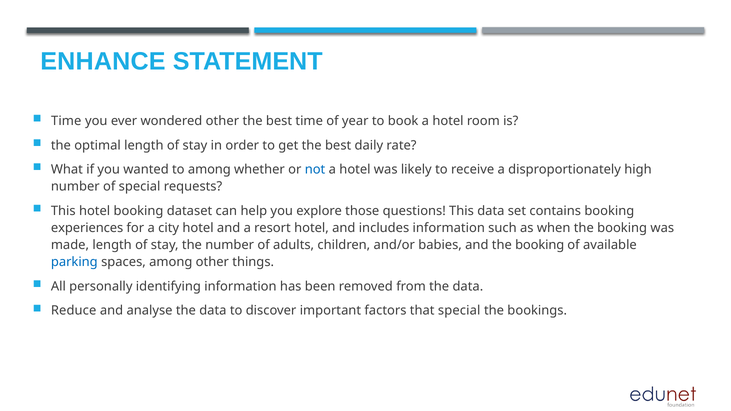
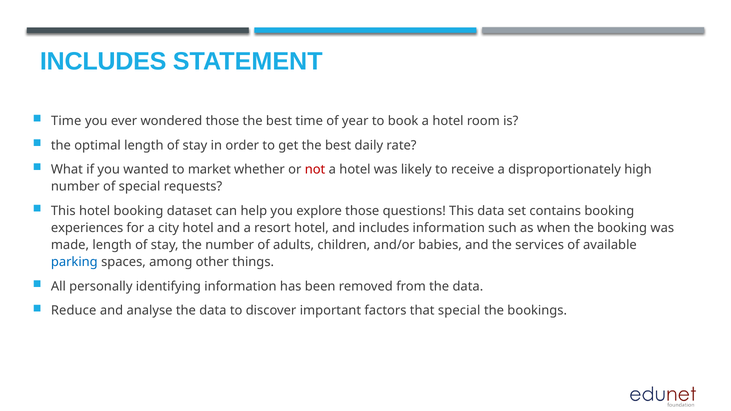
ENHANCE at (103, 62): ENHANCE -> INCLUDES
wondered other: other -> those
to among: among -> market
not colour: blue -> red
and the booking: booking -> services
